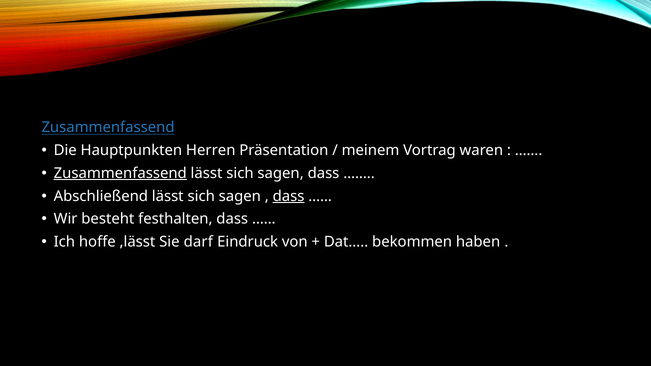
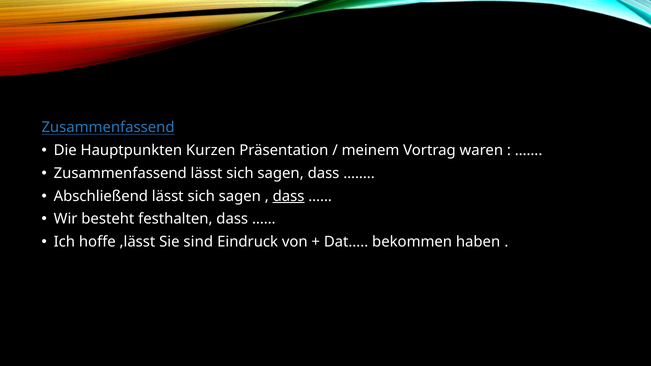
Herren: Herren -> Kurzen
Zusammenfassend at (120, 173) underline: present -> none
darf: darf -> sind
